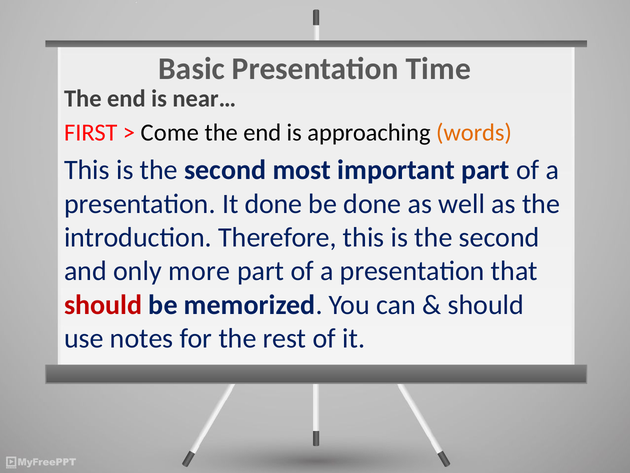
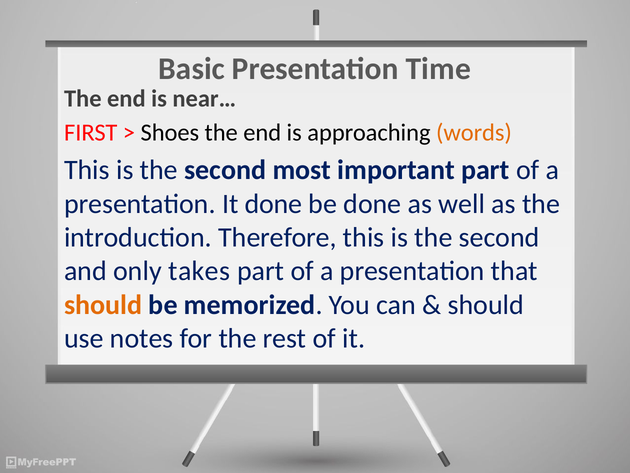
Come: Come -> Shoes
more: more -> takes
should at (103, 304) colour: red -> orange
